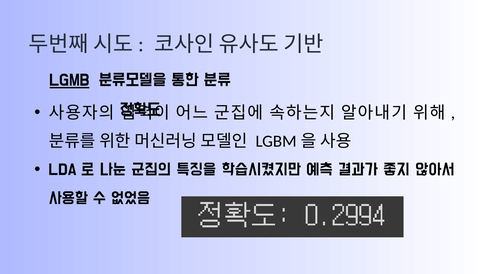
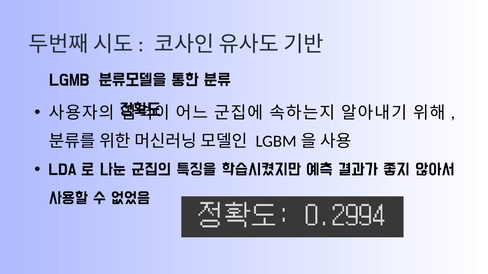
LGMB underline: present -> none
